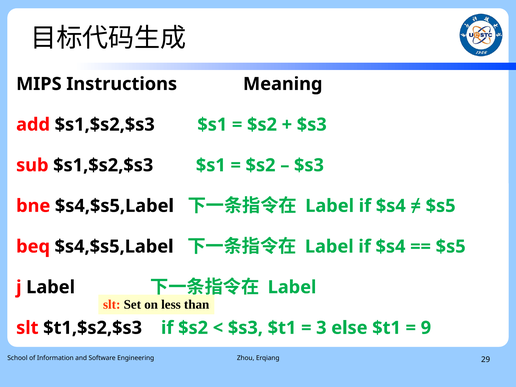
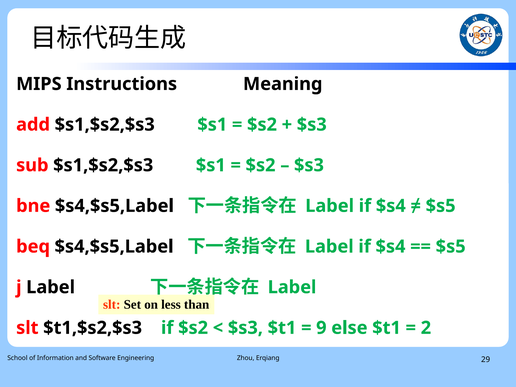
3: 3 -> 9
9: 9 -> 2
